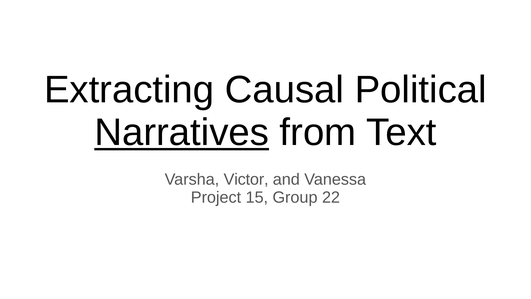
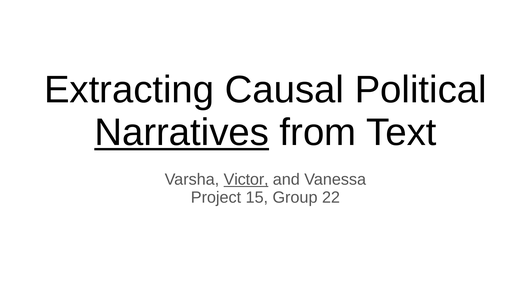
Victor underline: none -> present
